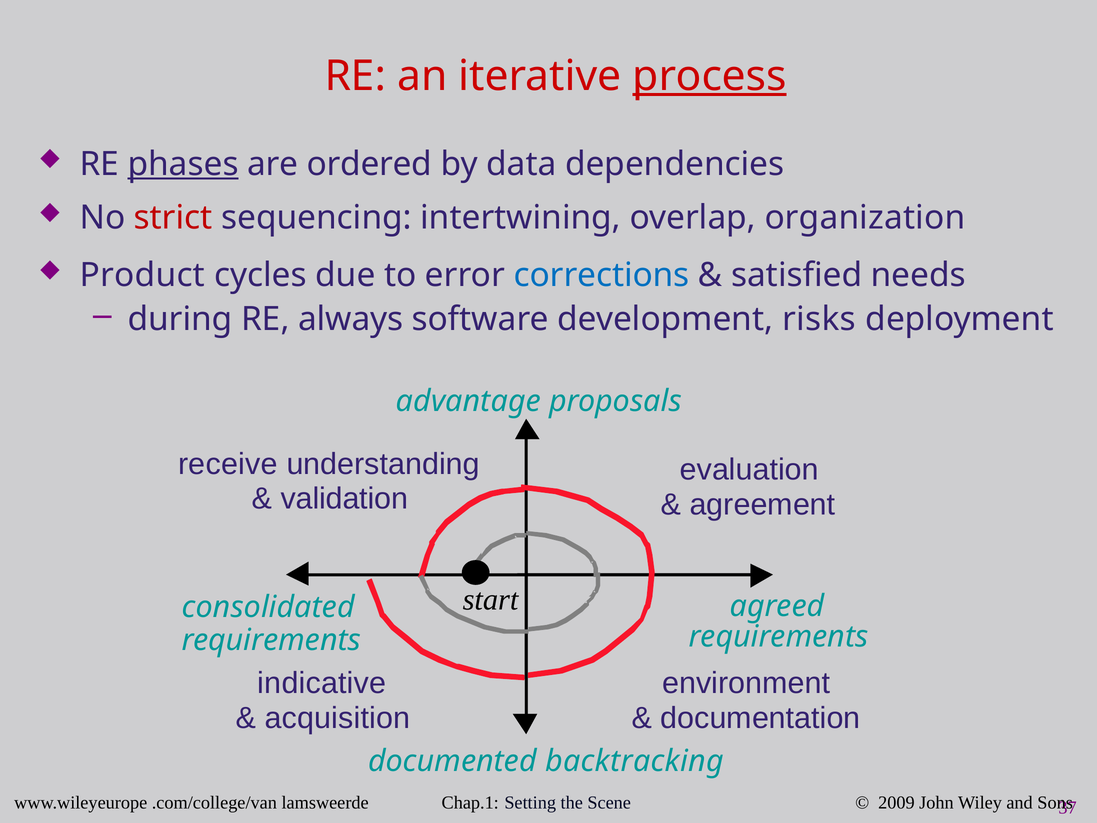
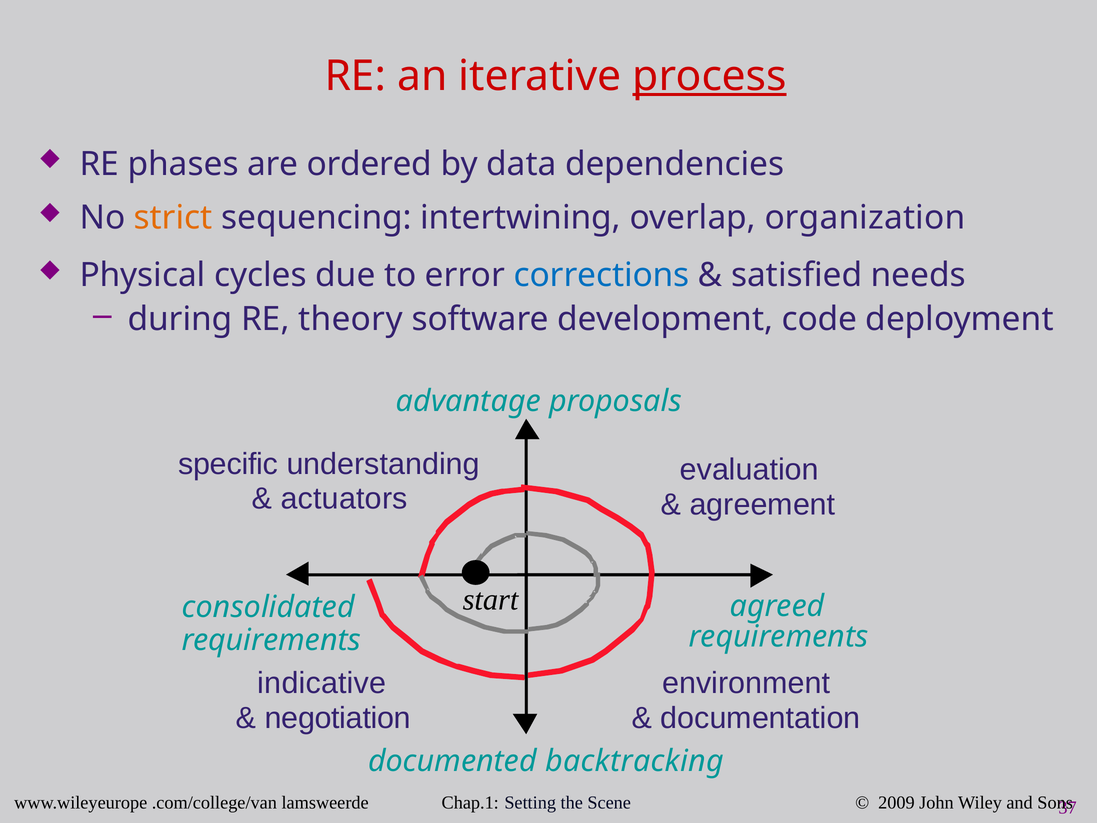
phases underline: present -> none
strict colour: red -> orange
Product: Product -> Physical
always: always -> theory
risks: risks -> code
receive: receive -> specific
validation: validation -> actuators
acquisition: acquisition -> negotiation
